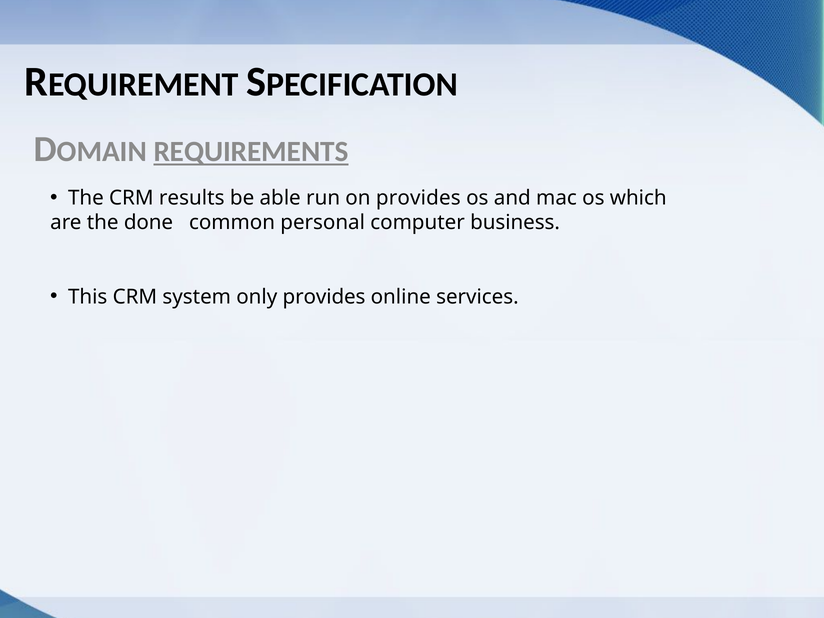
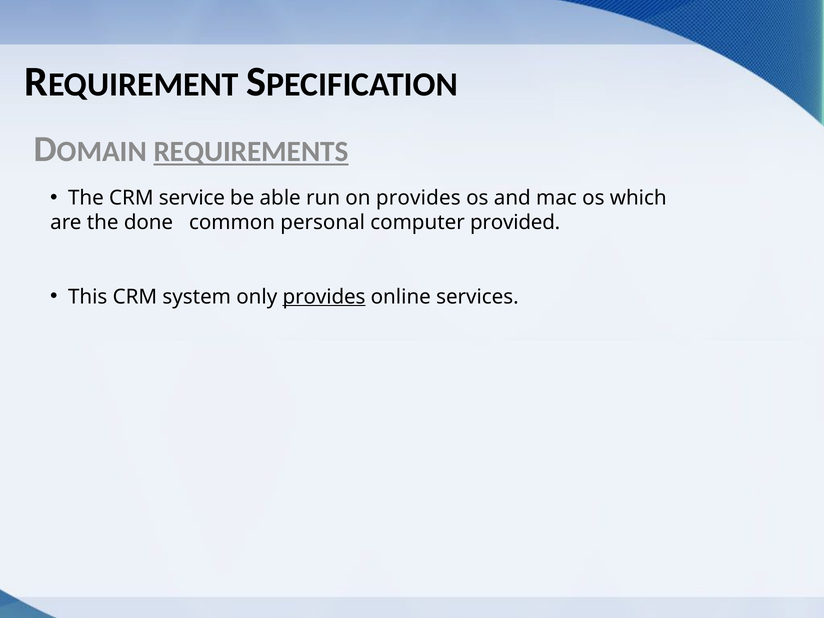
results: results -> service
business: business -> provided
provides at (324, 297) underline: none -> present
